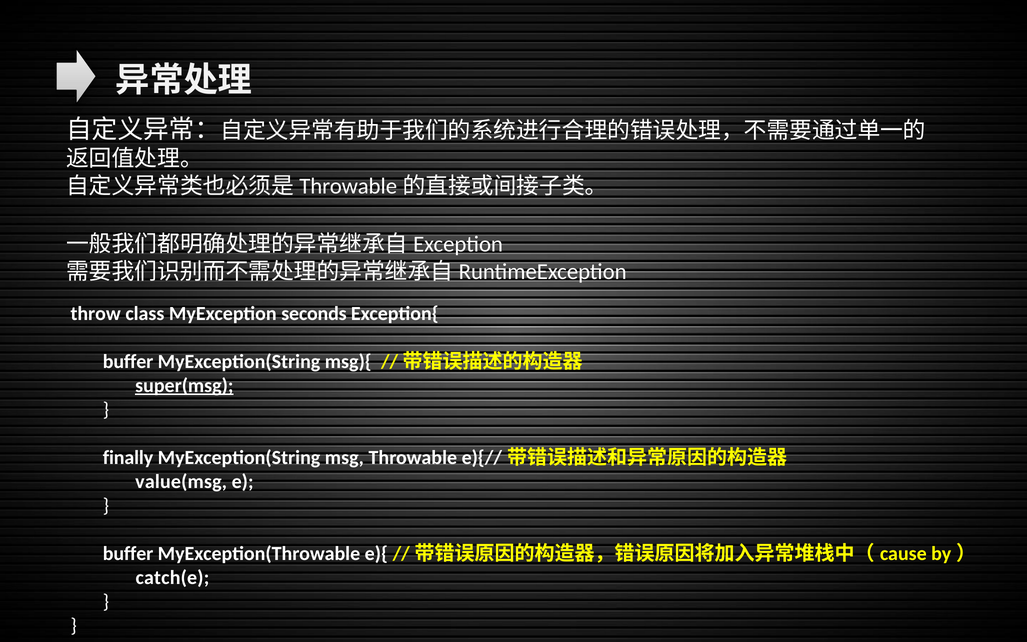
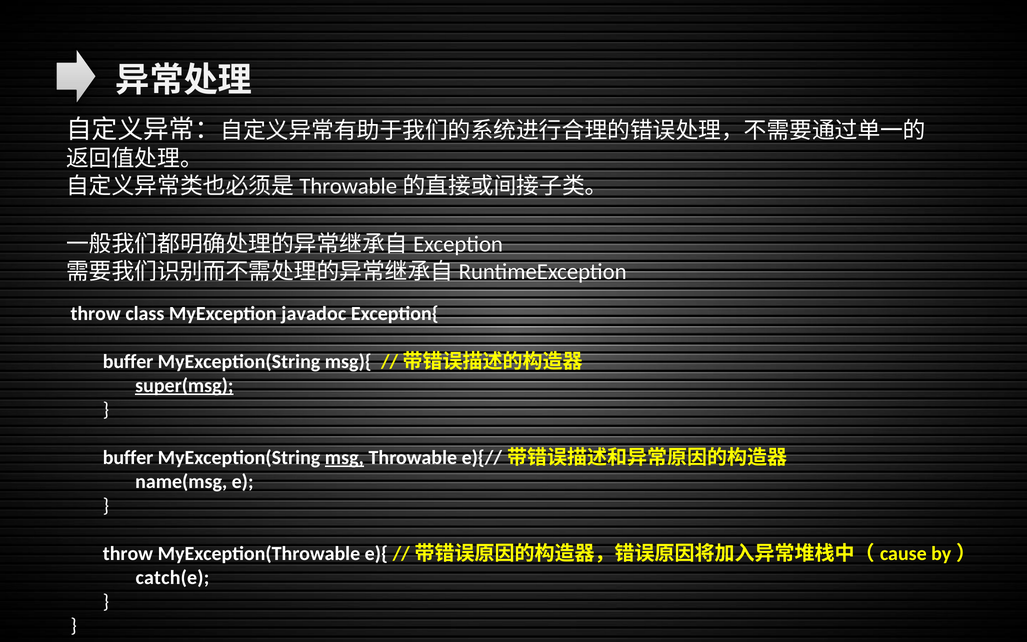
seconds: seconds -> javadoc
finally at (128, 458): finally -> buffer
msg underline: none -> present
value(msg: value(msg -> name(msg
buffer at (128, 553): buffer -> throw
